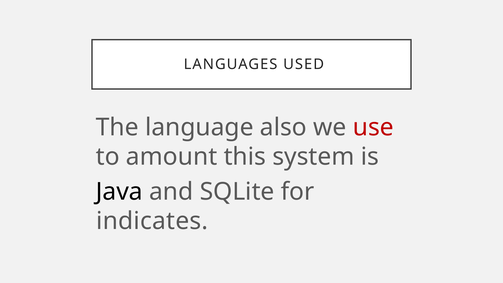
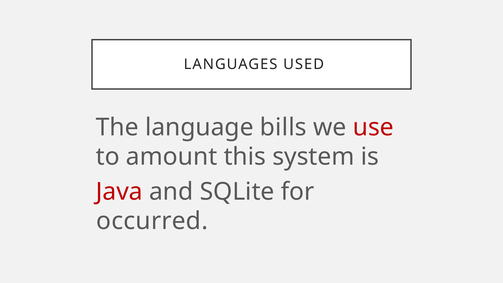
also: also -> bills
Java colour: black -> red
indicates: indicates -> occurred
